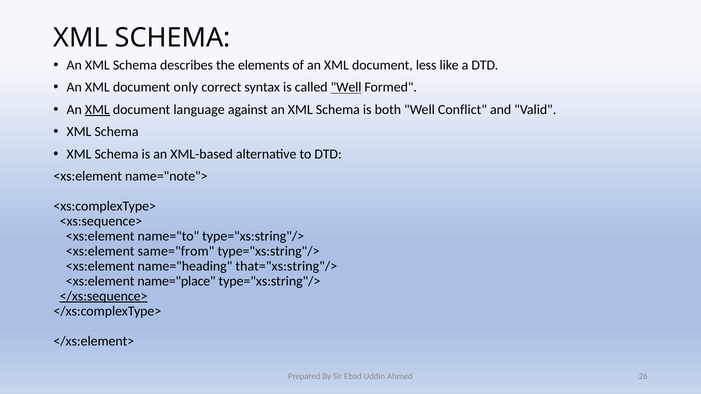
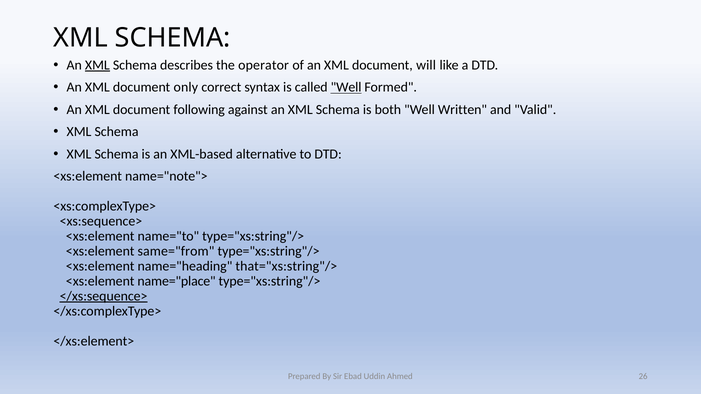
XML at (97, 65) underline: none -> present
elements: elements -> operator
less: less -> will
XML at (97, 110) underline: present -> none
language: language -> following
Conflict: Conflict -> Written
